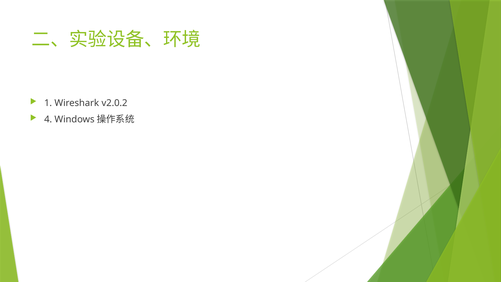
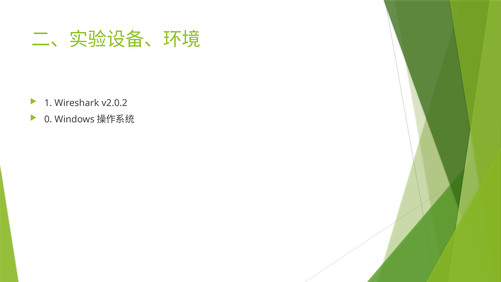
4: 4 -> 0
